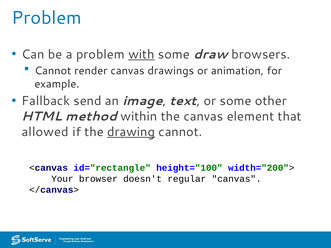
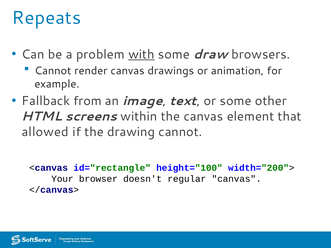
Problem at (47, 18): Problem -> Repeats
send: send -> from
method: method -> screens
drawing underline: present -> none
